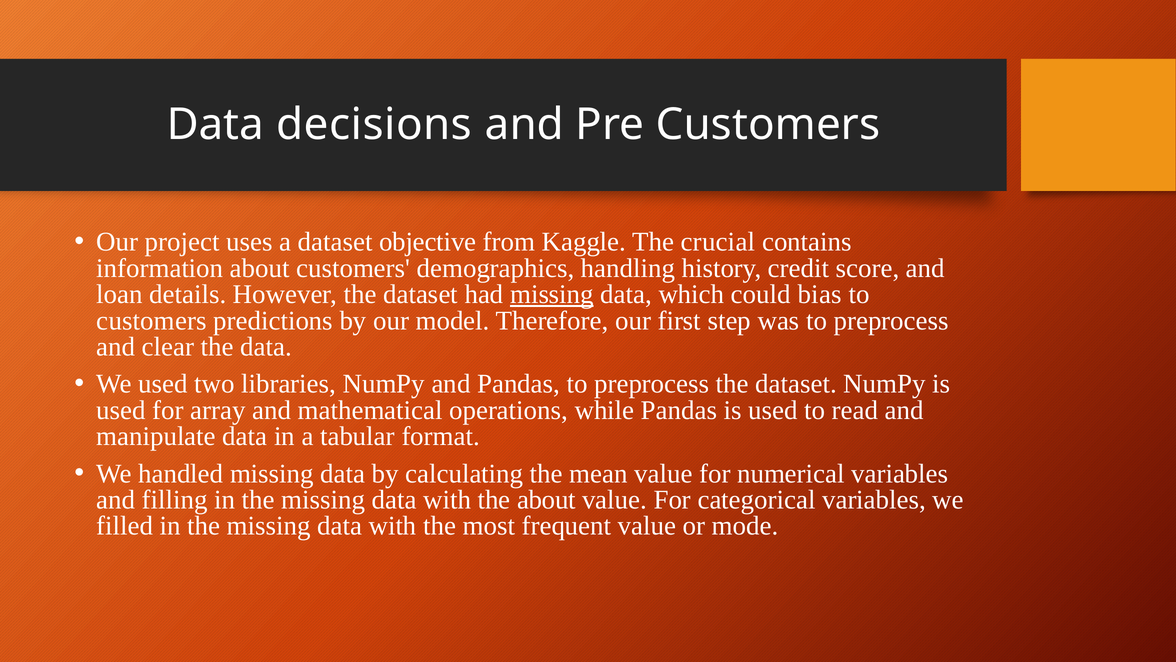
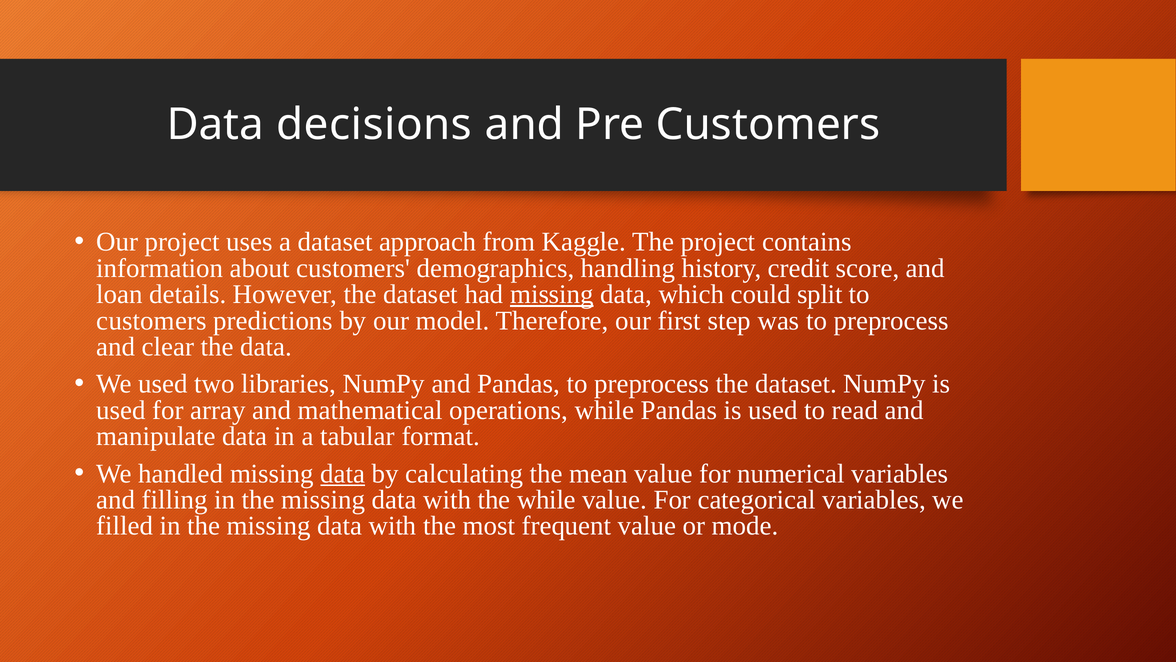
objective: objective -> approach
The crucial: crucial -> project
bias: bias -> split
data at (343, 473) underline: none -> present
the about: about -> while
